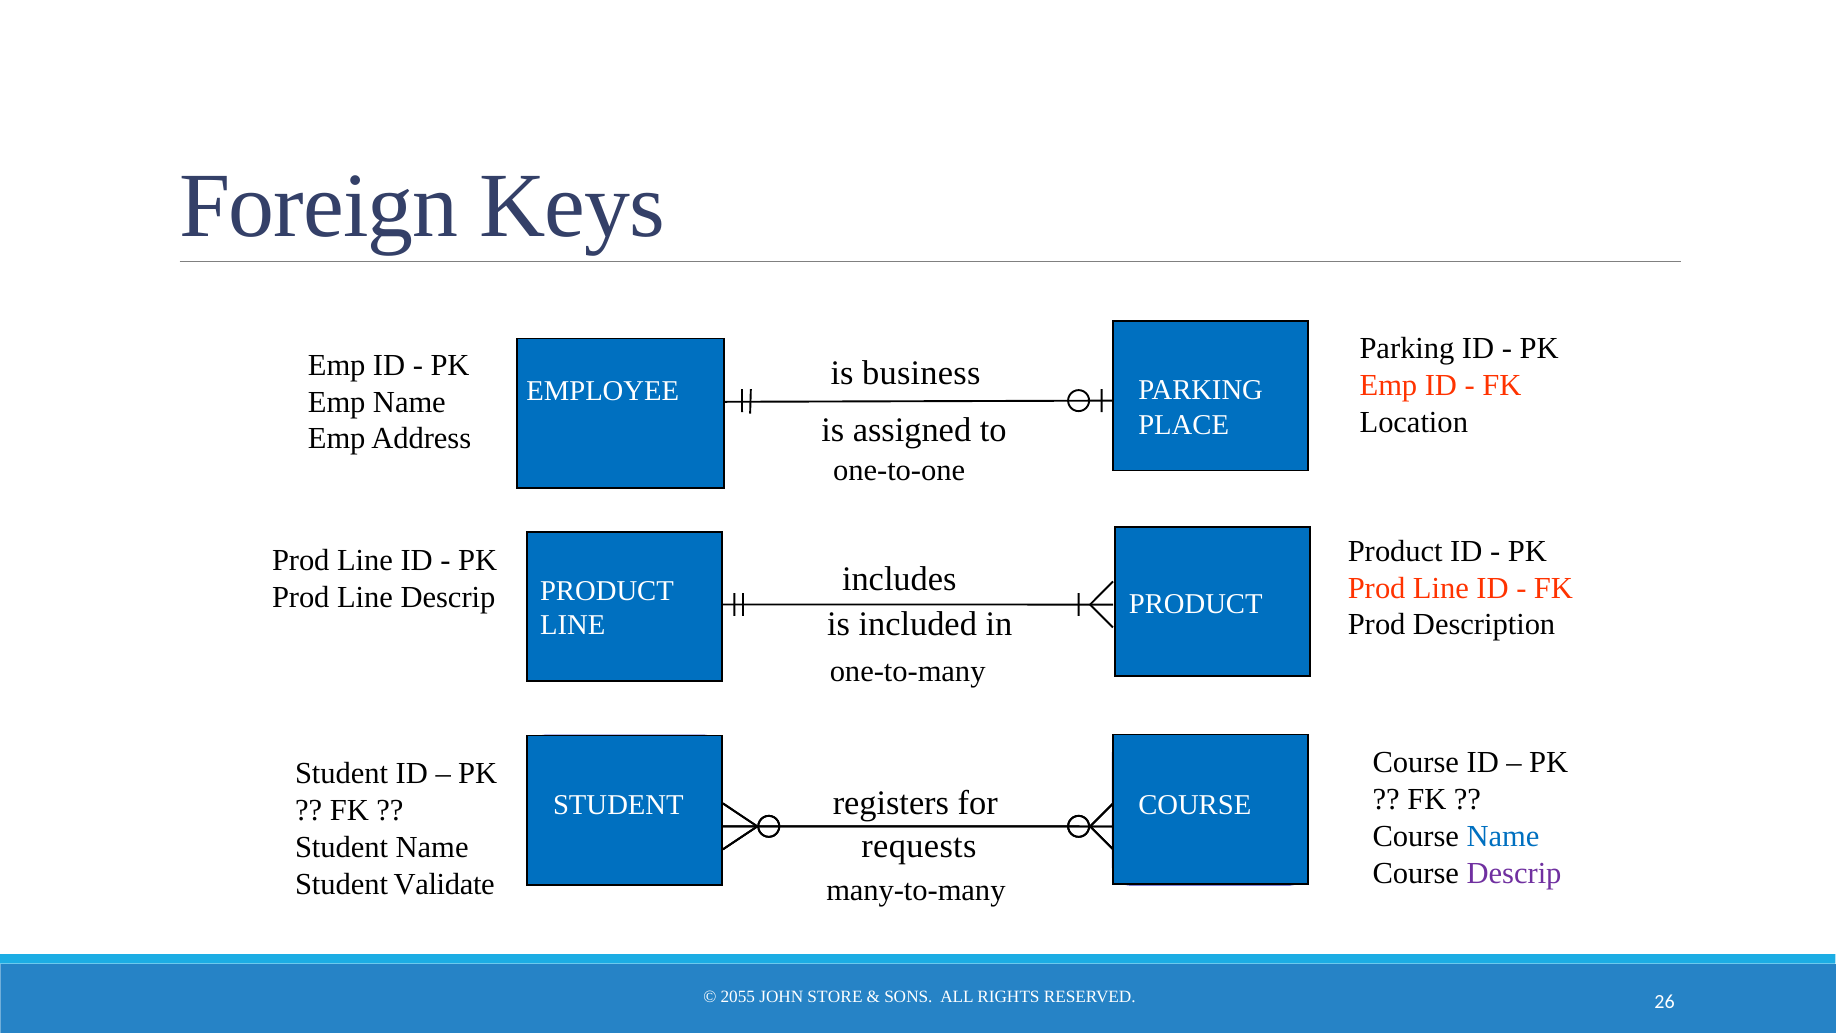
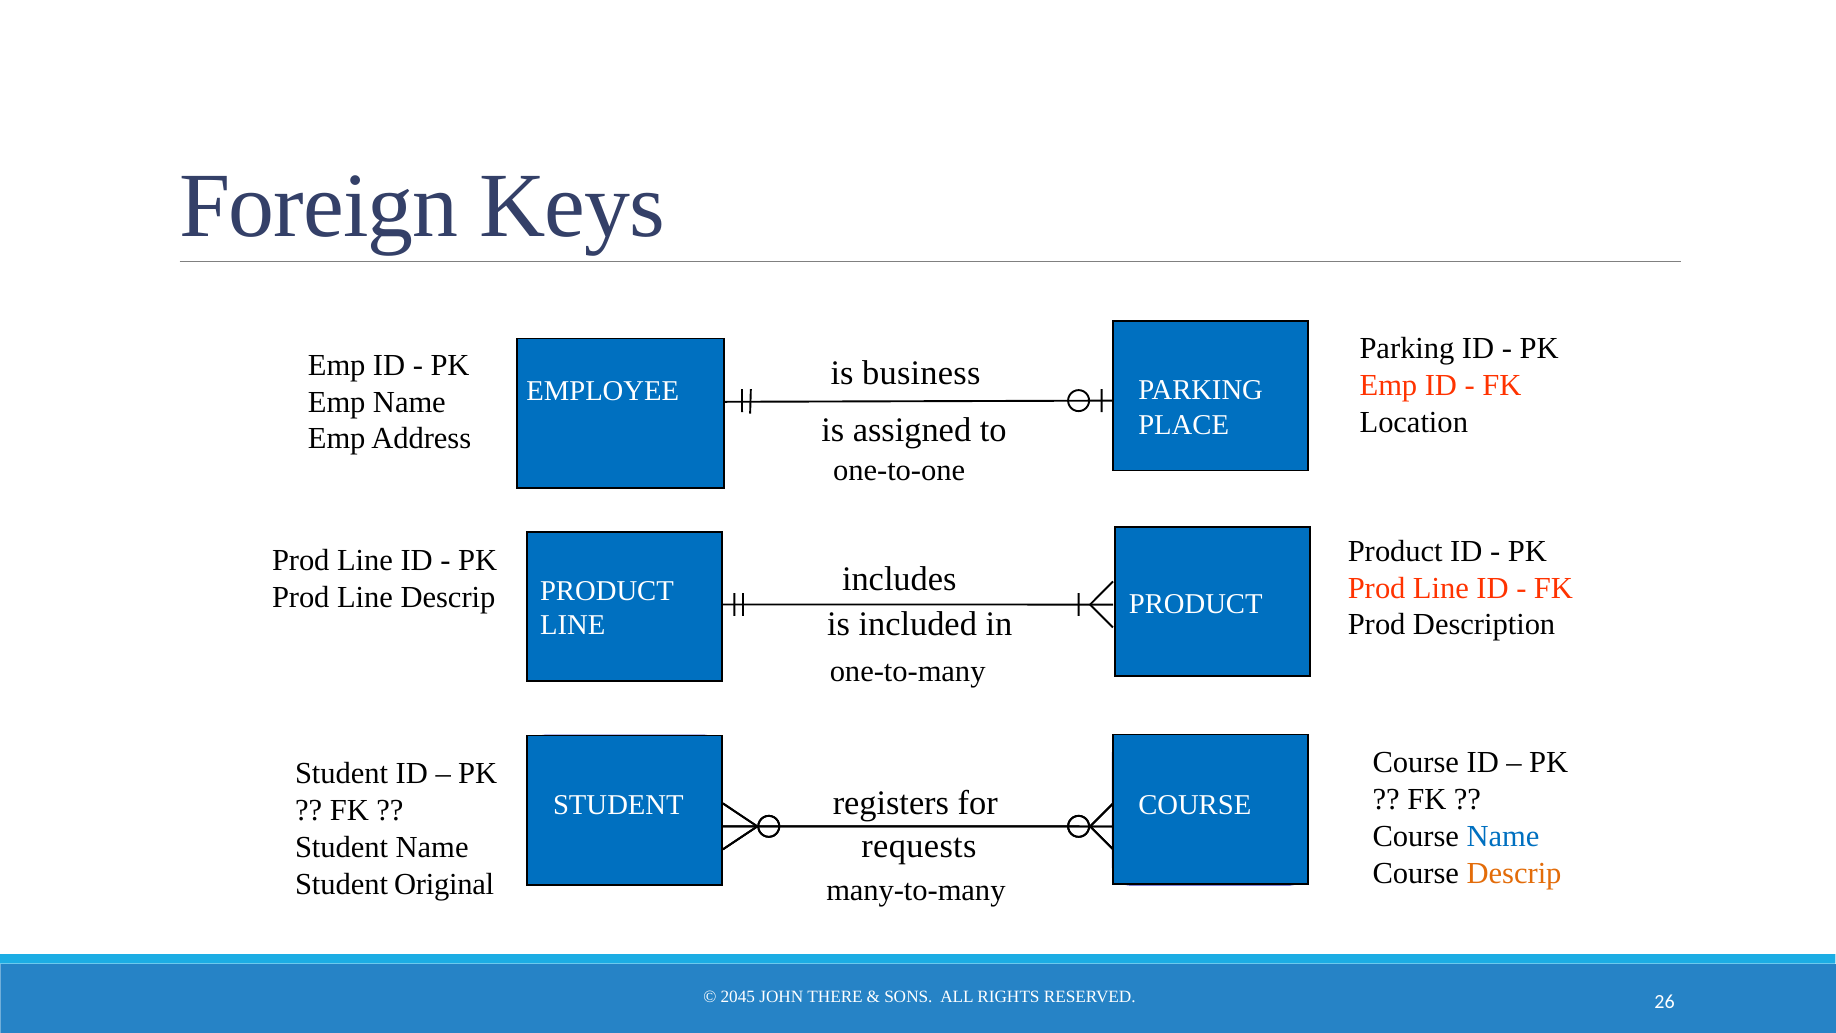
Descrip at (1514, 873) colour: purple -> orange
Validate: Validate -> Original
2055: 2055 -> 2045
STORE: STORE -> THERE
